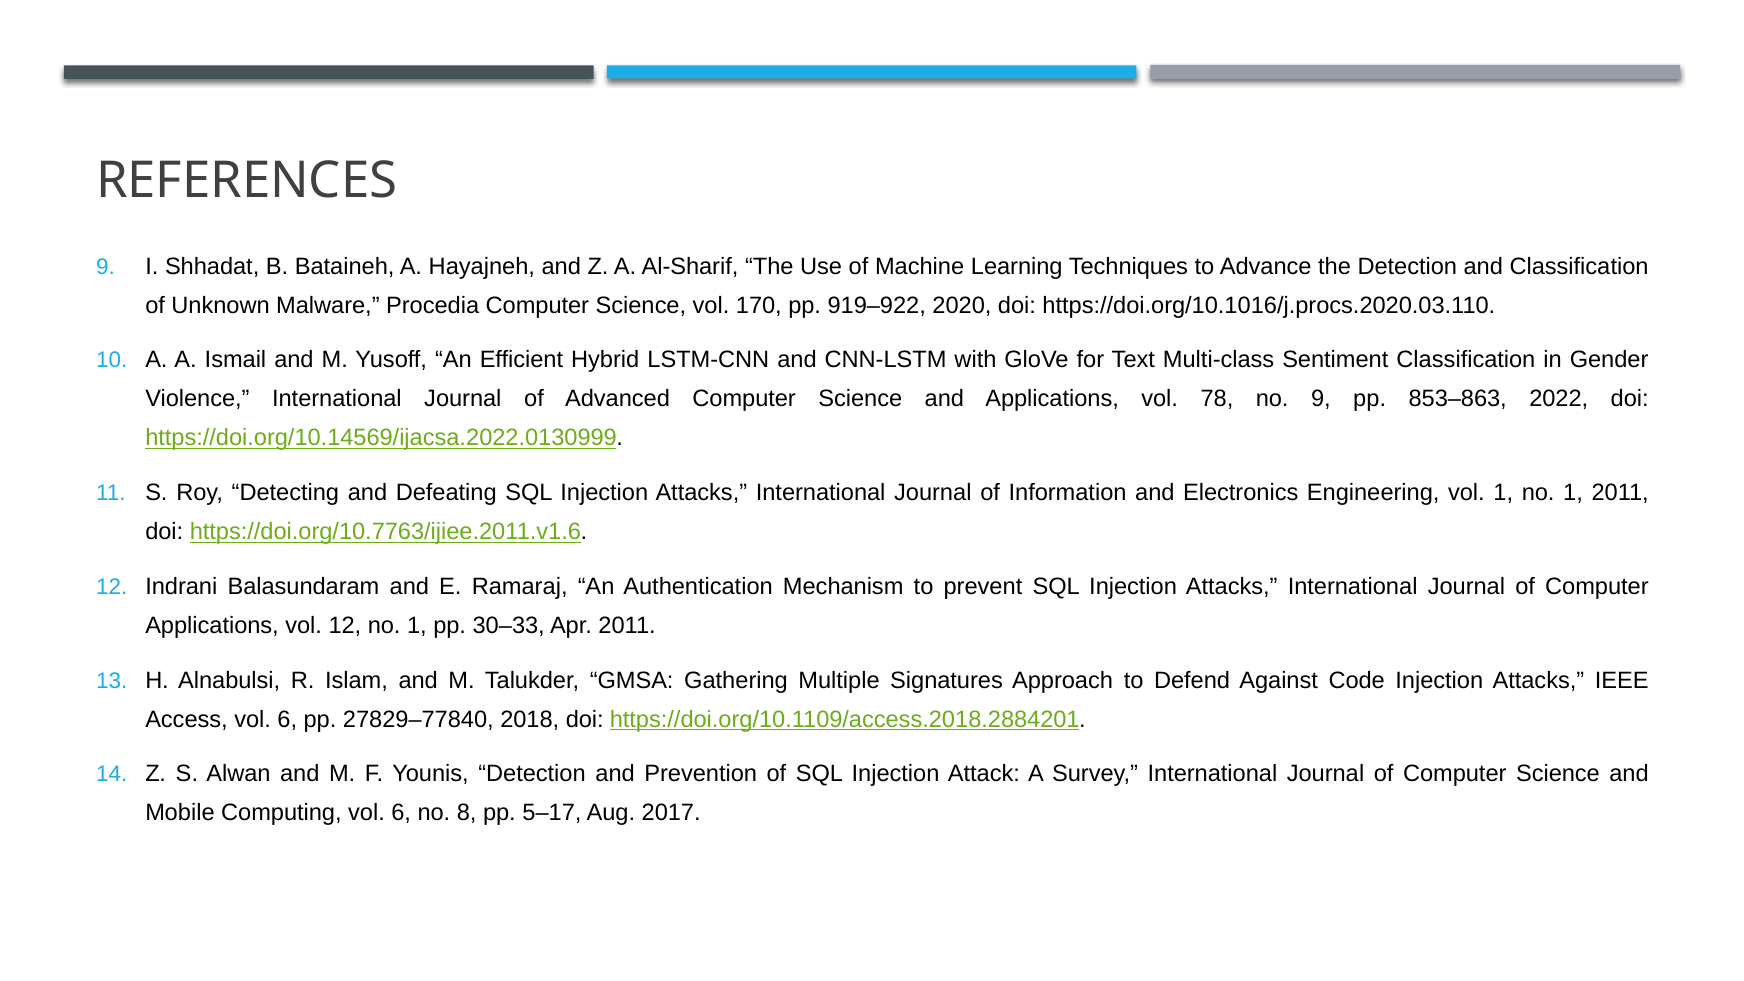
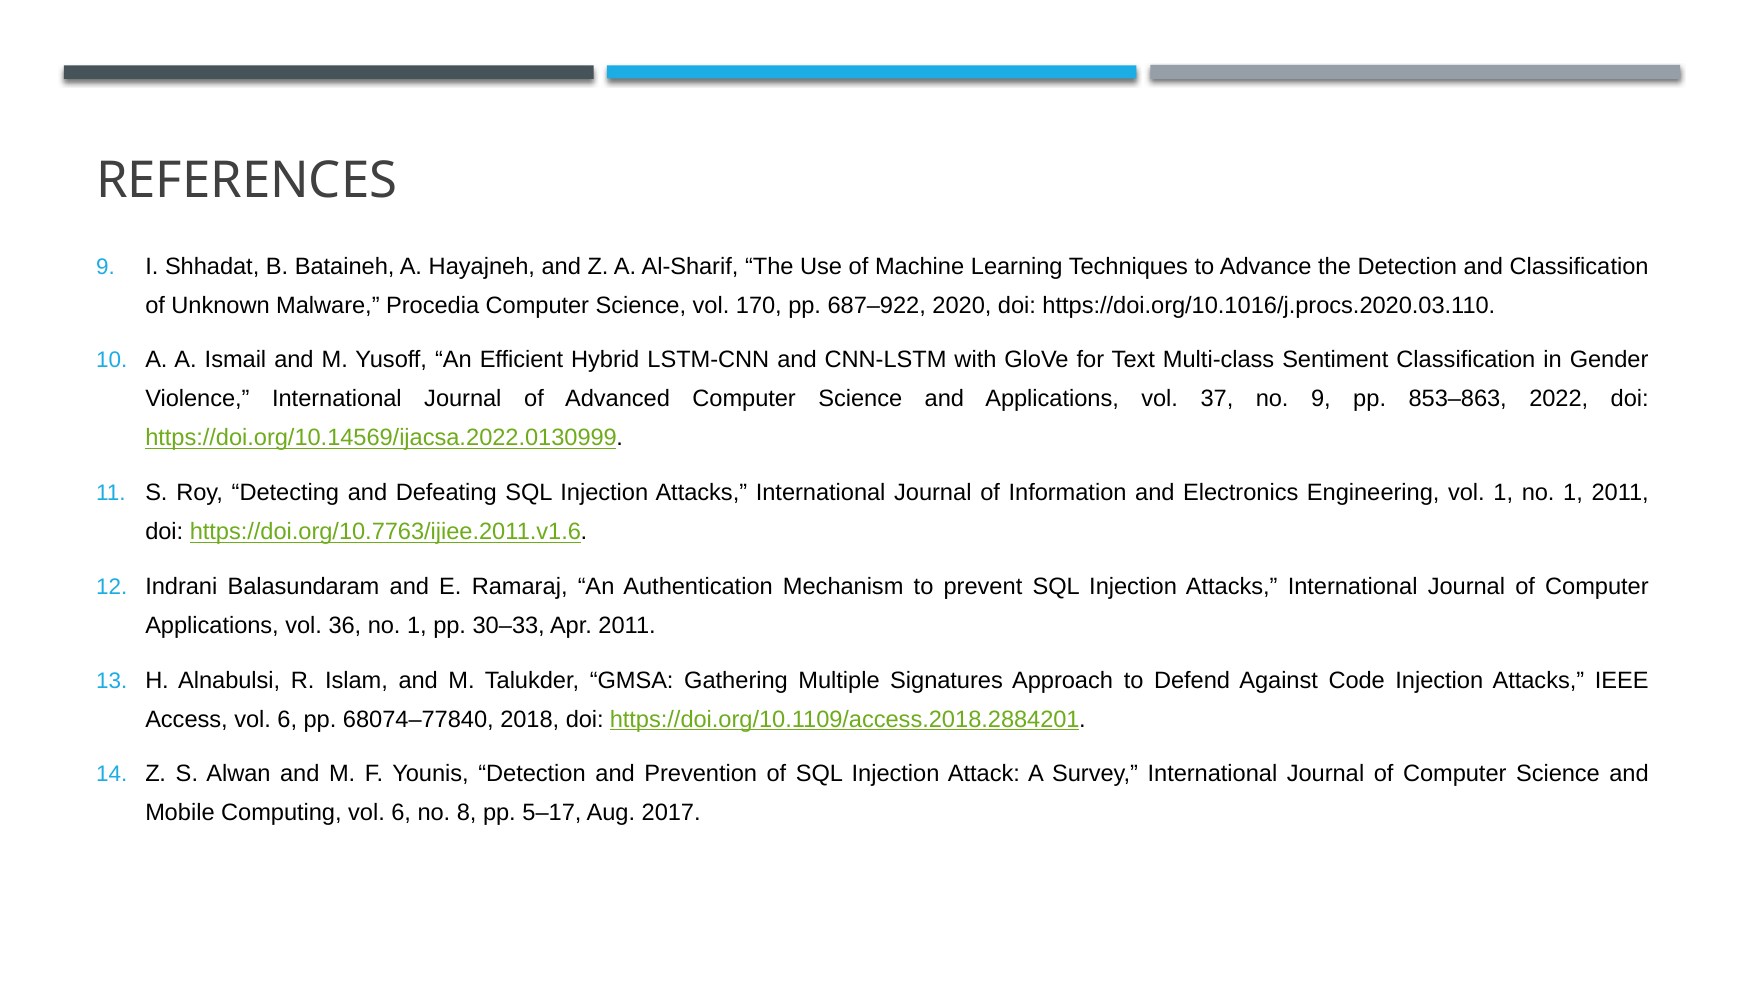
919–922: 919–922 -> 687–922
78: 78 -> 37
vol 12: 12 -> 36
27829–77840: 27829–77840 -> 68074–77840
